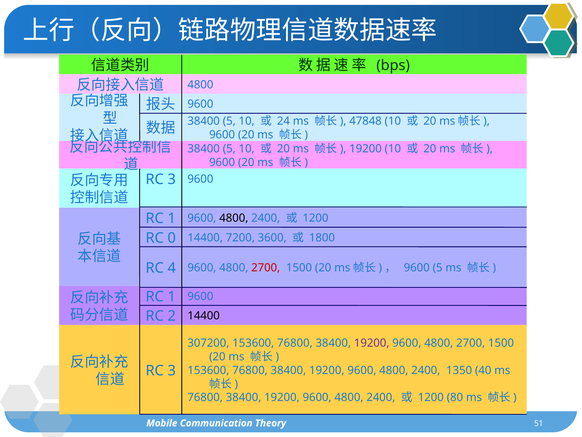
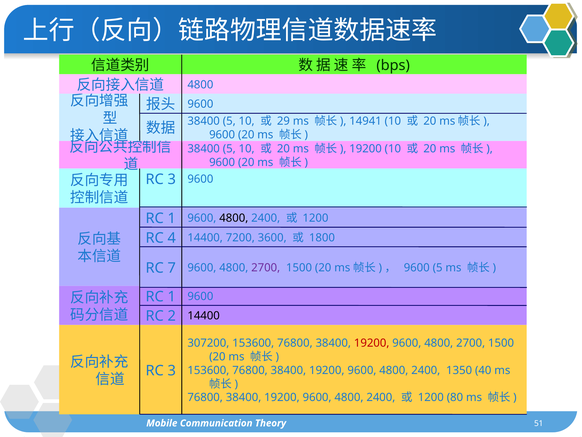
24: 24 -> 29
47848: 47848 -> 14941
0: 0 -> 4
4: 4 -> 7
2700 at (266, 268) colour: red -> purple
19200 at (372, 343) colour: purple -> red
